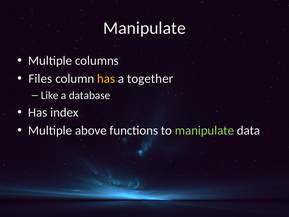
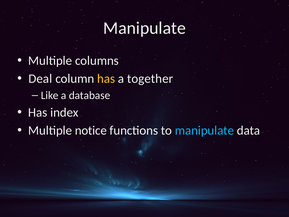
Files: Files -> Deal
above: above -> notice
manipulate at (204, 130) colour: light green -> light blue
